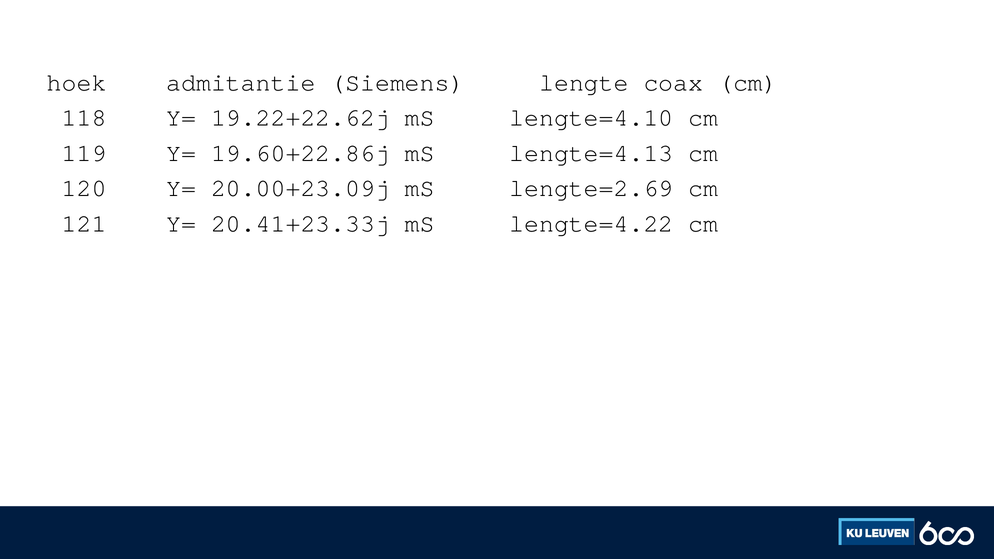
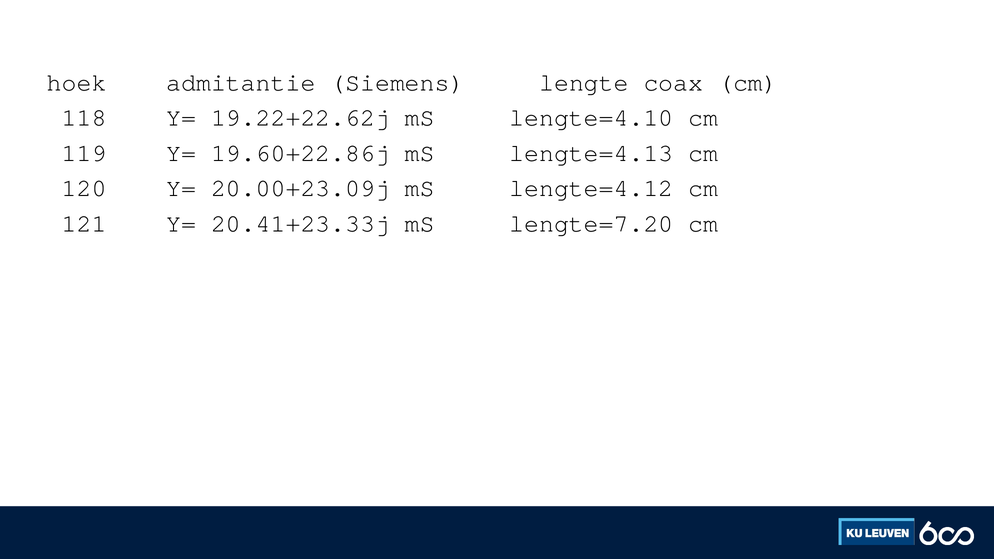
lengte=2.69: lengte=2.69 -> lengte=4.12
lengte=4.22: lengte=4.22 -> lengte=7.20
